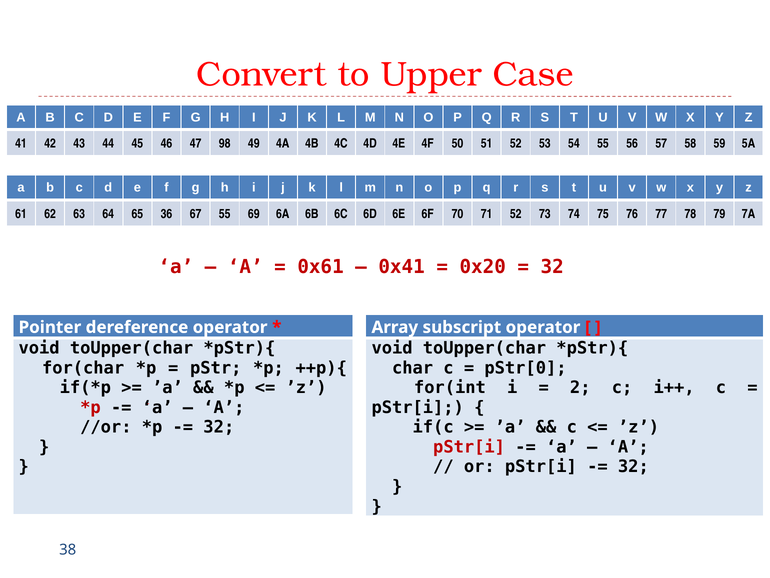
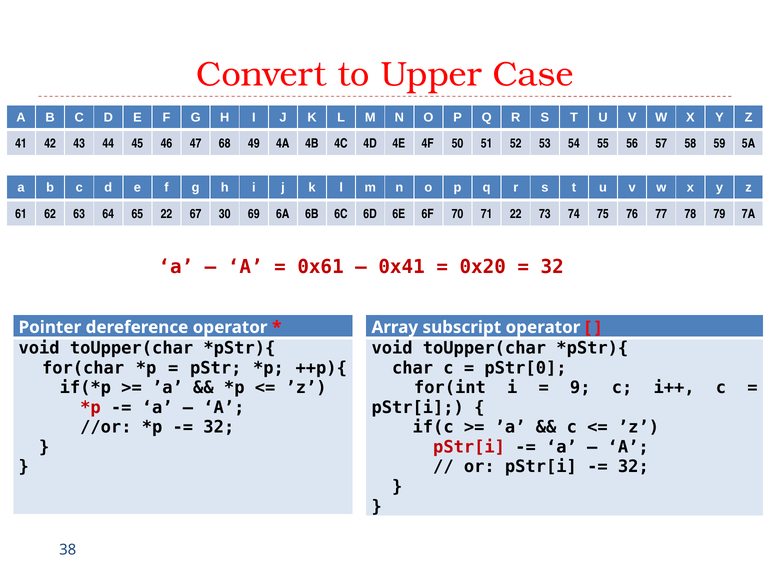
98: 98 -> 68
65 36: 36 -> 22
67 55: 55 -> 30
71 52: 52 -> 22
2: 2 -> 9
